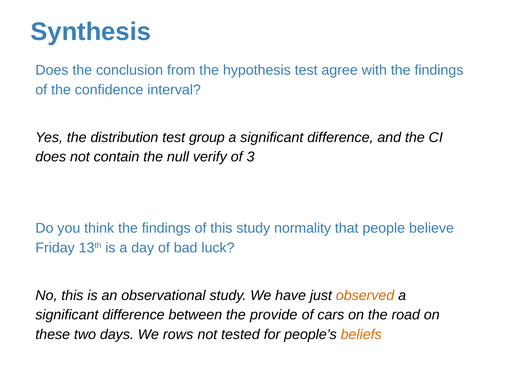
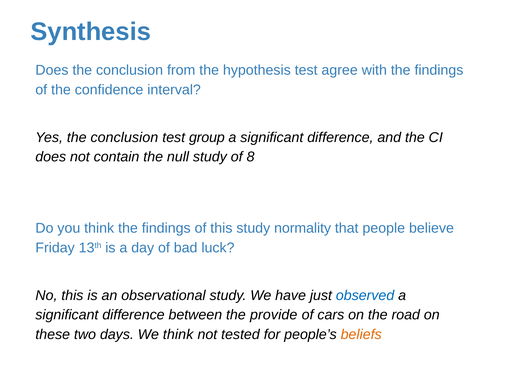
Yes the distribution: distribution -> conclusion
null verify: verify -> study
3: 3 -> 8
observed colour: orange -> blue
We rows: rows -> think
